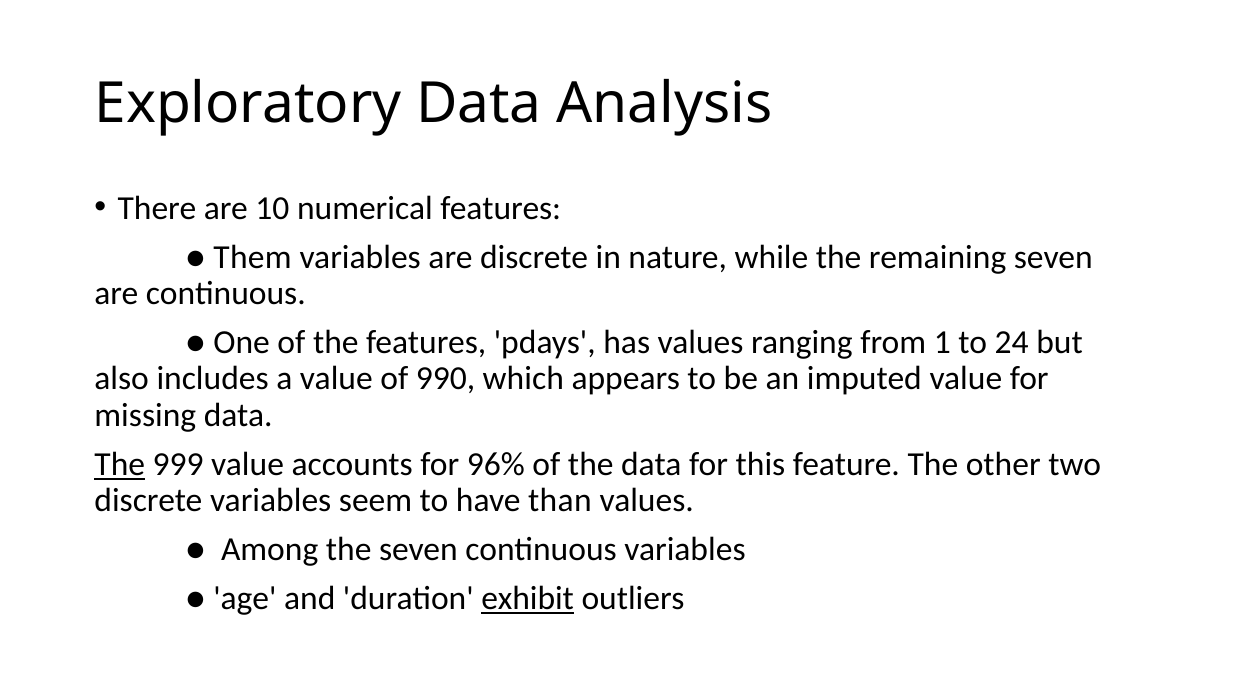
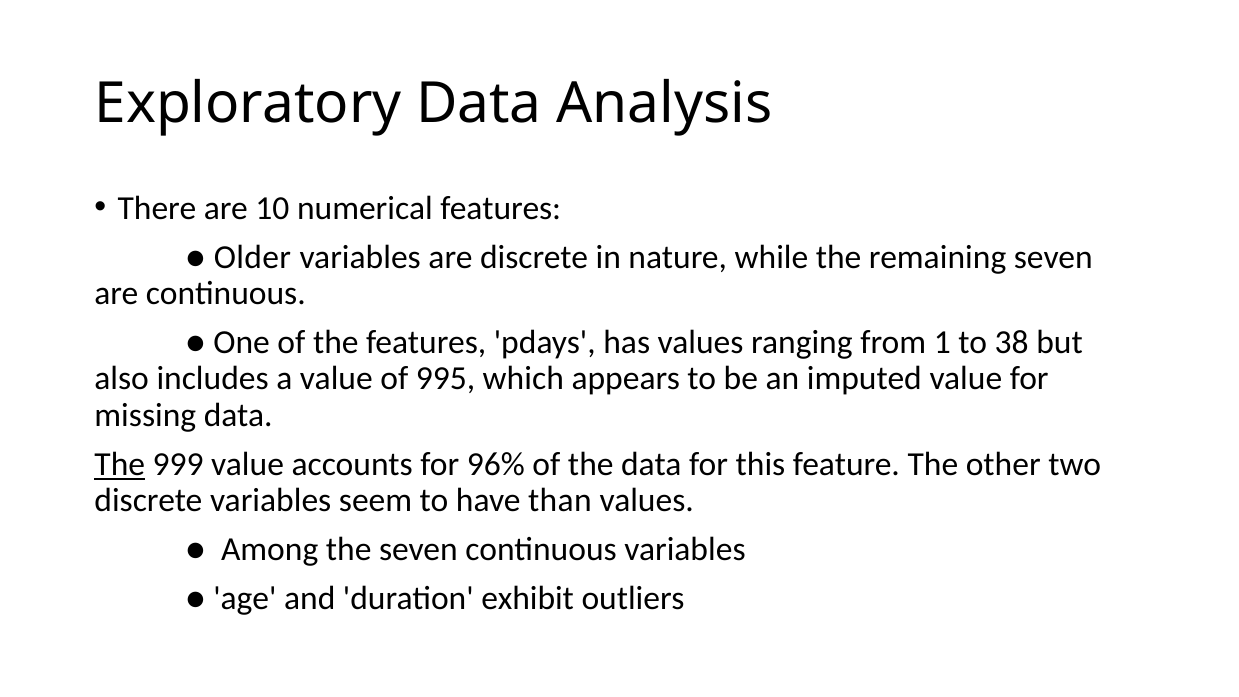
Them: Them -> Older
24: 24 -> 38
990: 990 -> 995
exhibit underline: present -> none
